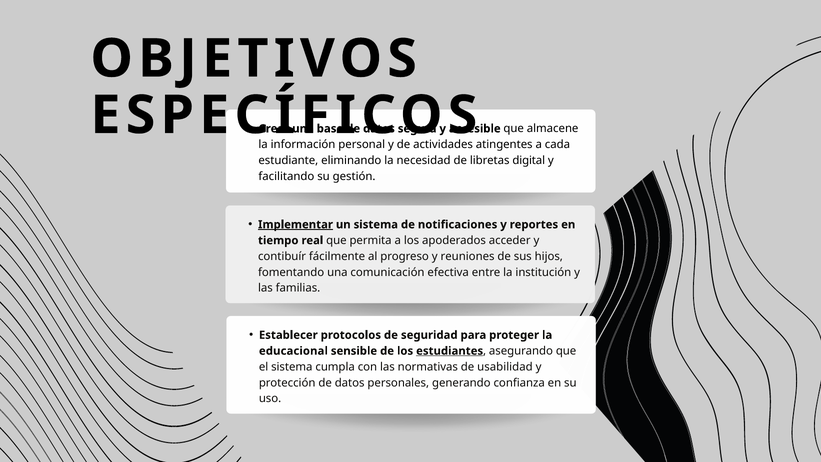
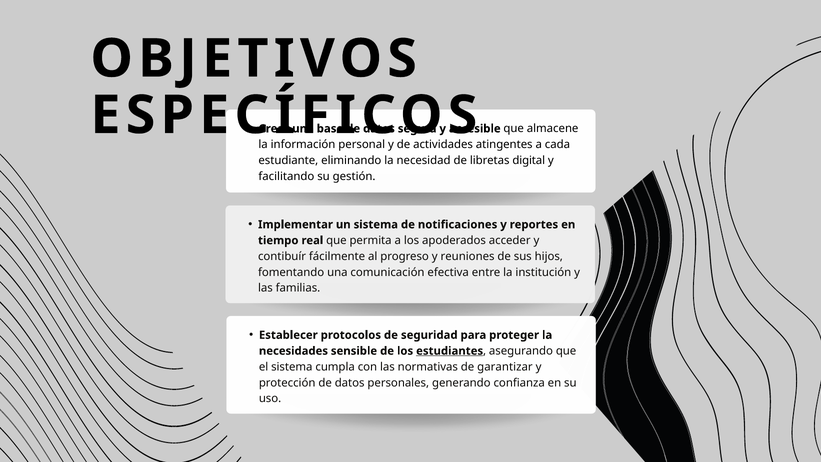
Implementar underline: present -> none
educacional: educacional -> necesidades
usabilidad: usabilidad -> garantizar
